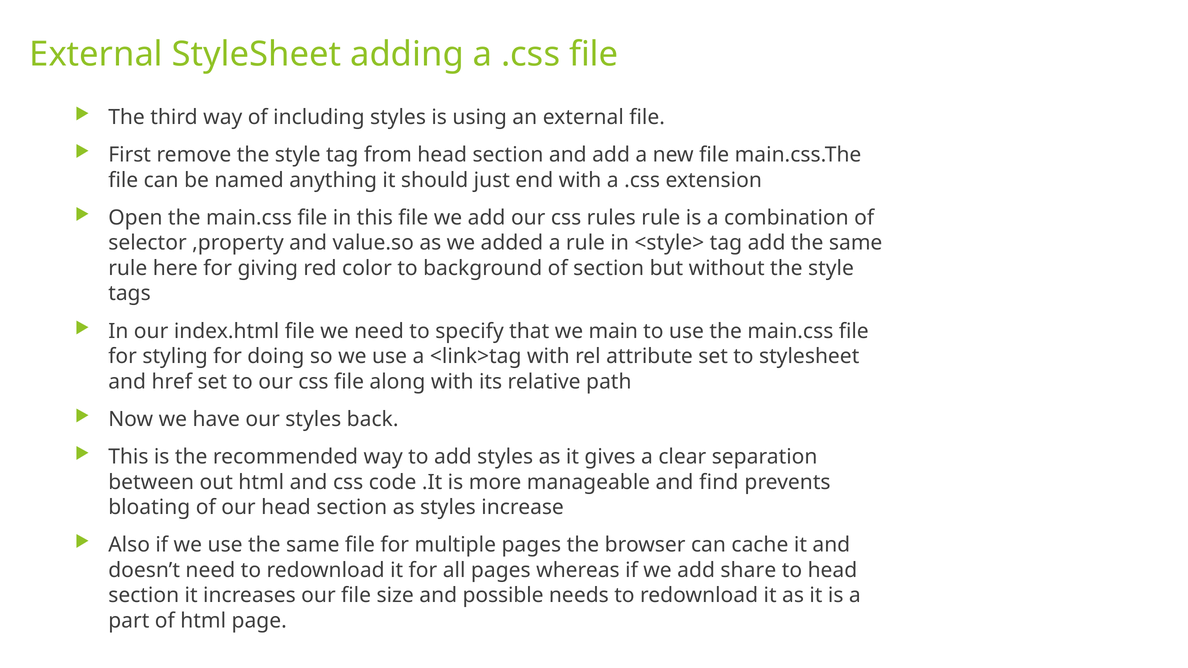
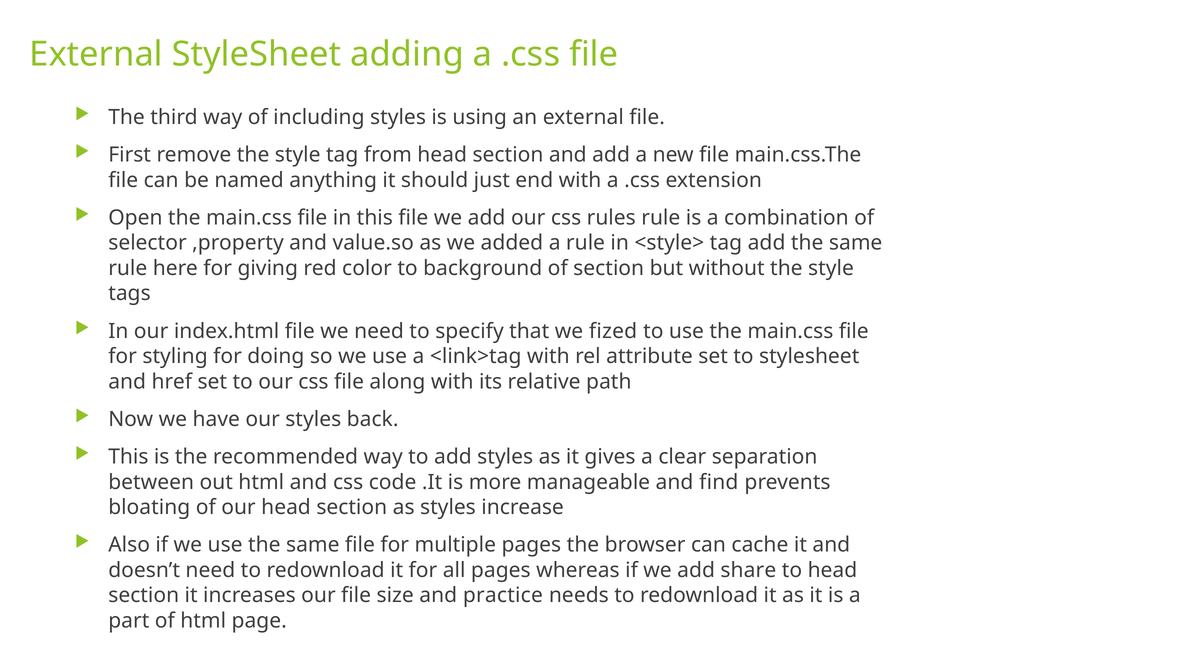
main: main -> fized
possible: possible -> practice
